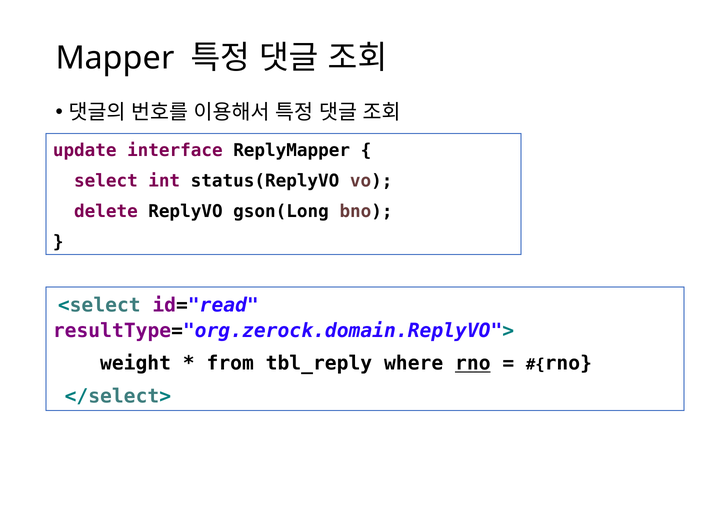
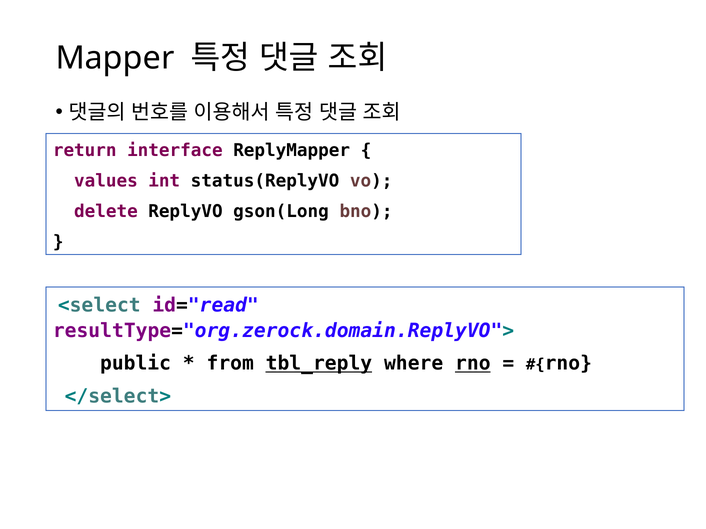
update: update -> return
select: select -> values
weight: weight -> public
tbl_reply underline: none -> present
